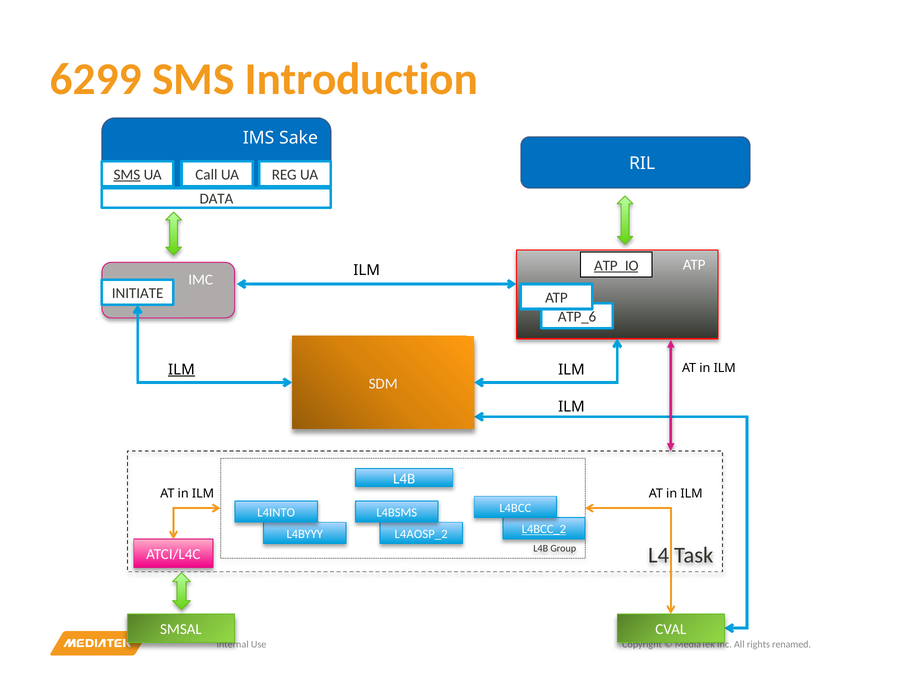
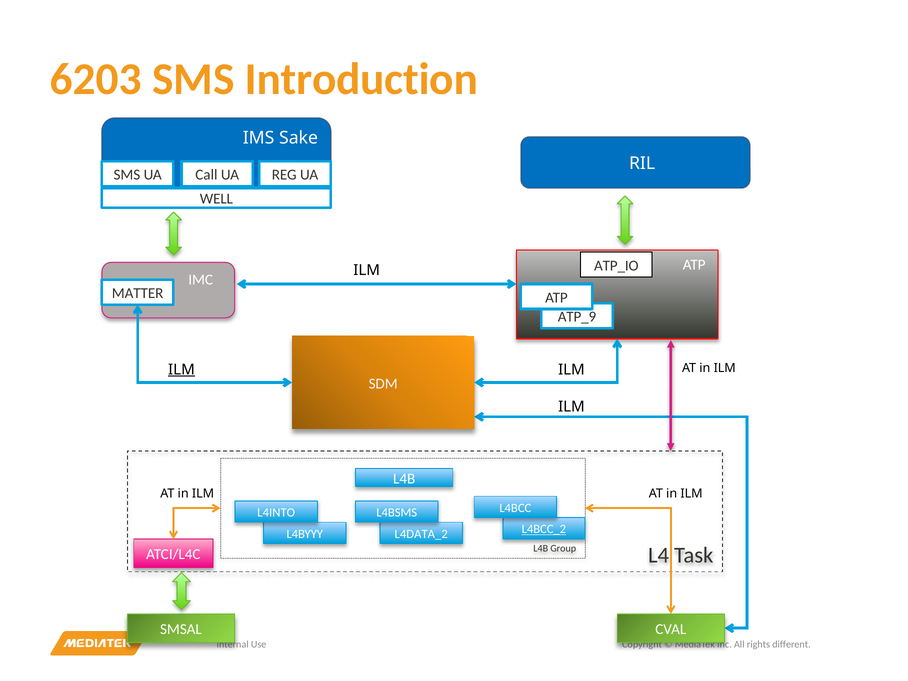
6299: 6299 -> 6203
SMS at (127, 175) underline: present -> none
DATA: DATA -> WELL
ATP_IO underline: present -> none
INITIATE: INITIATE -> MATTER
ATP_6: ATP_6 -> ATP_9
L4AOSP_2: L4AOSP_2 -> L4DATA_2
renamed: renamed -> different
